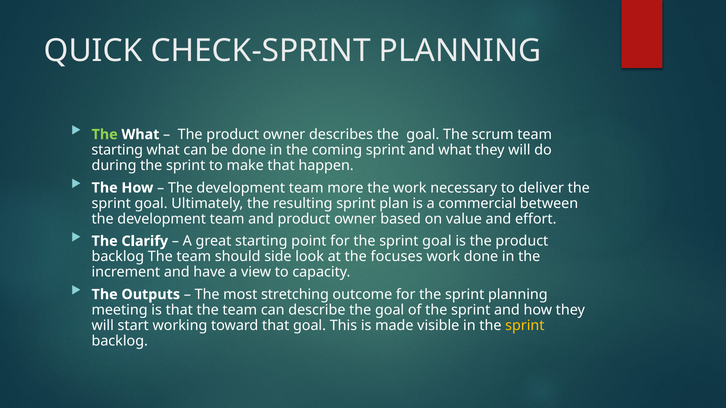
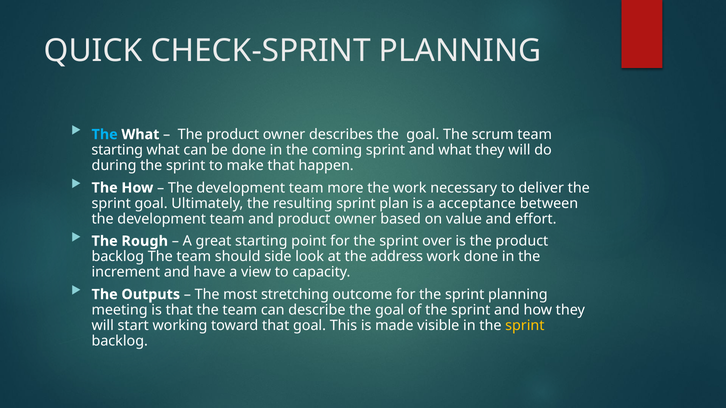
The at (105, 135) colour: light green -> light blue
commercial: commercial -> acceptance
Clarify: Clarify -> Rough
for the sprint goal: goal -> over
focuses: focuses -> address
